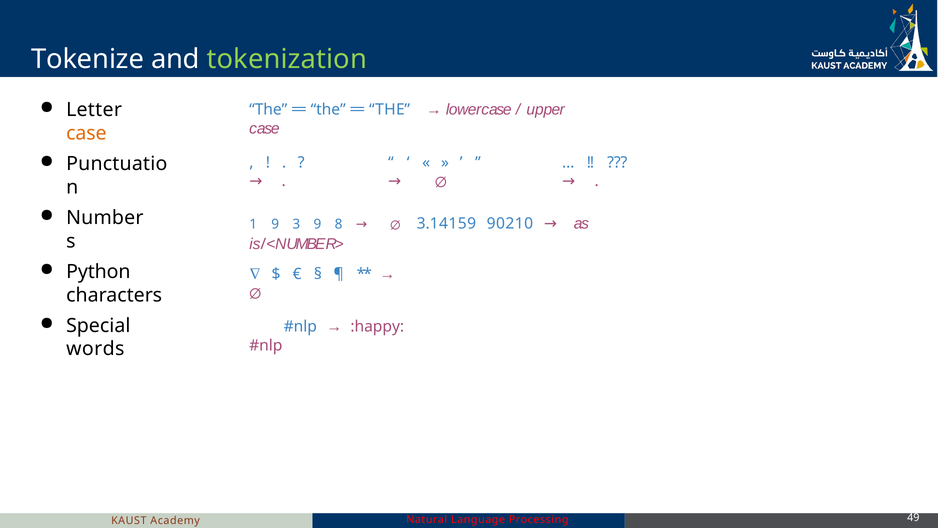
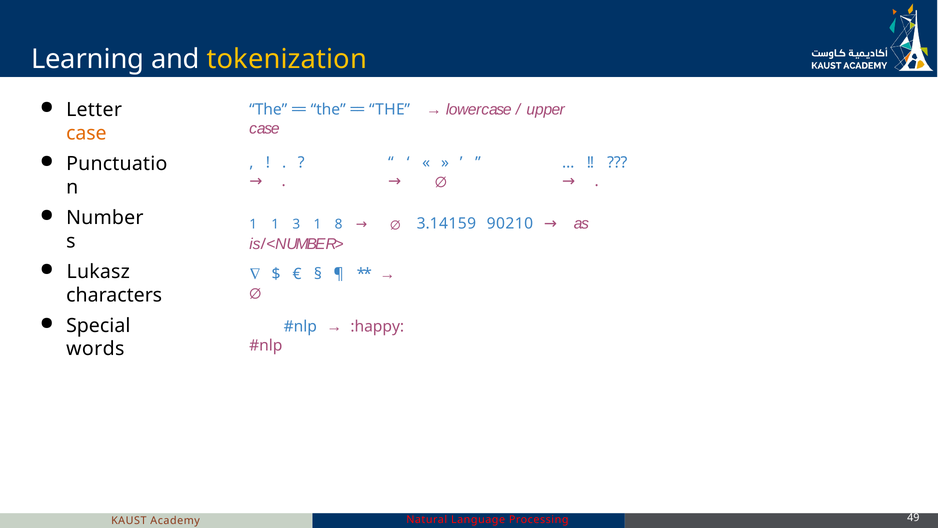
Tokenize: Tokenize -> Learning
tokenization colour: light green -> yellow
1 9: 9 -> 1
3 9: 9 -> 1
Python: Python -> Lukasz
